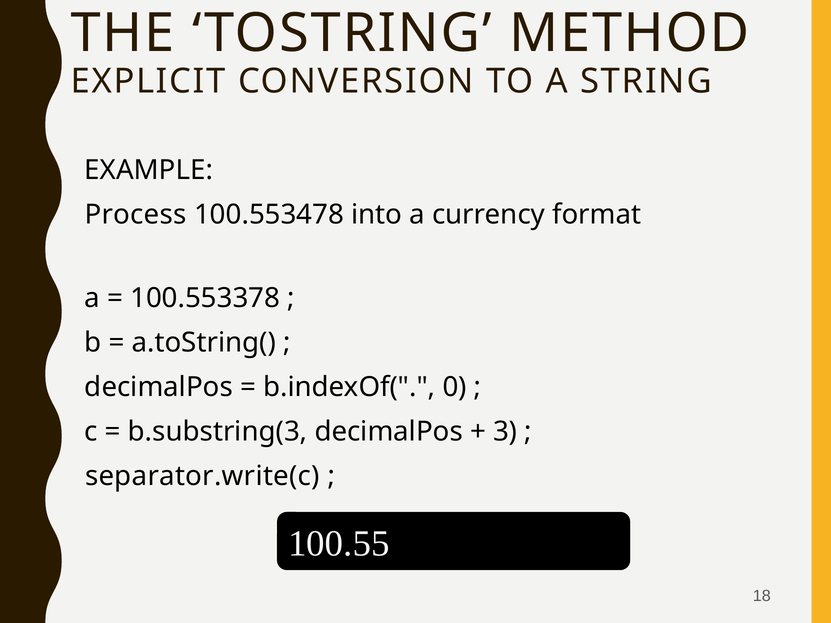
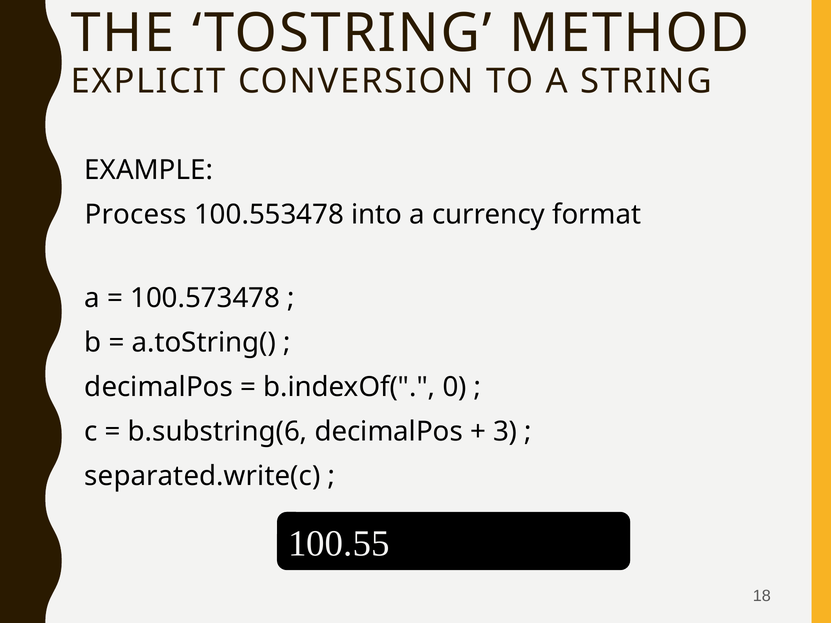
100.553378: 100.553378 -> 100.573478
b.substring(3: b.substring(3 -> b.substring(6
separator.write(c: separator.write(c -> separated.write(c
